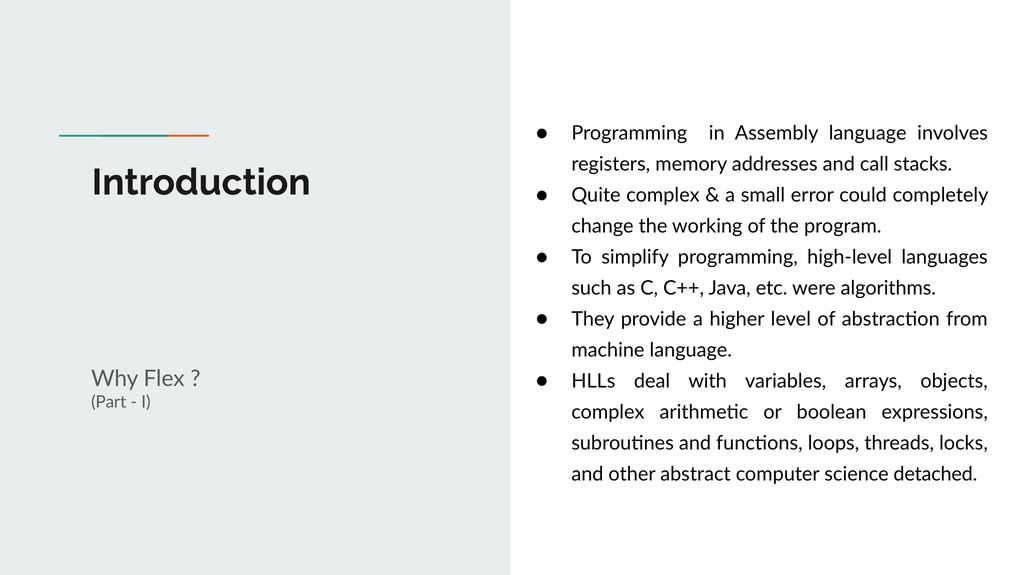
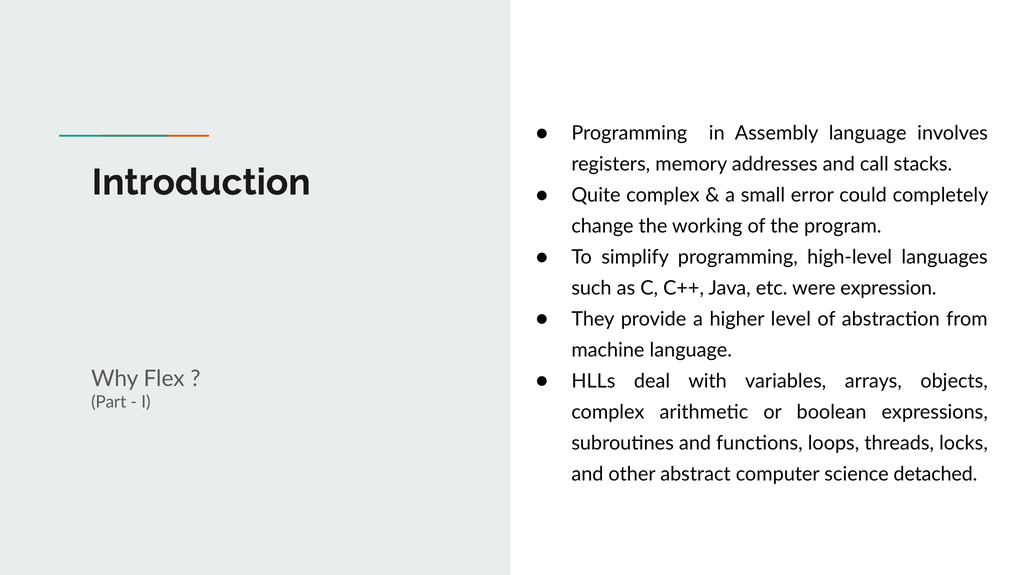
algorithms: algorithms -> expression
